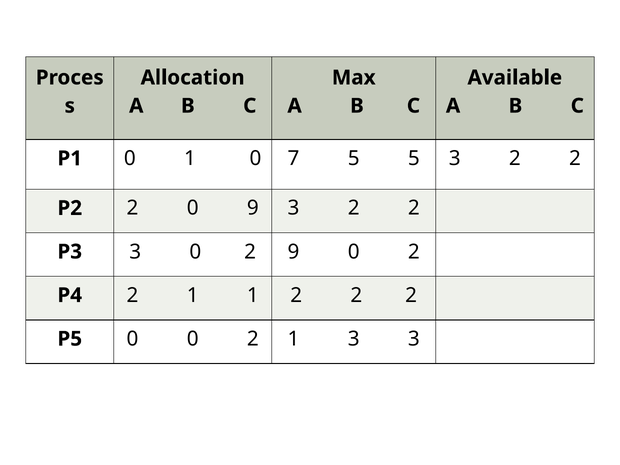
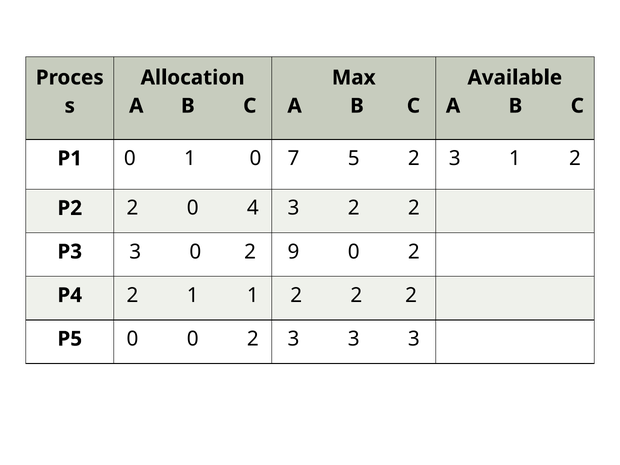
5 5: 5 -> 2
2 at (515, 158): 2 -> 1
0 9: 9 -> 4
0 2 1: 1 -> 3
